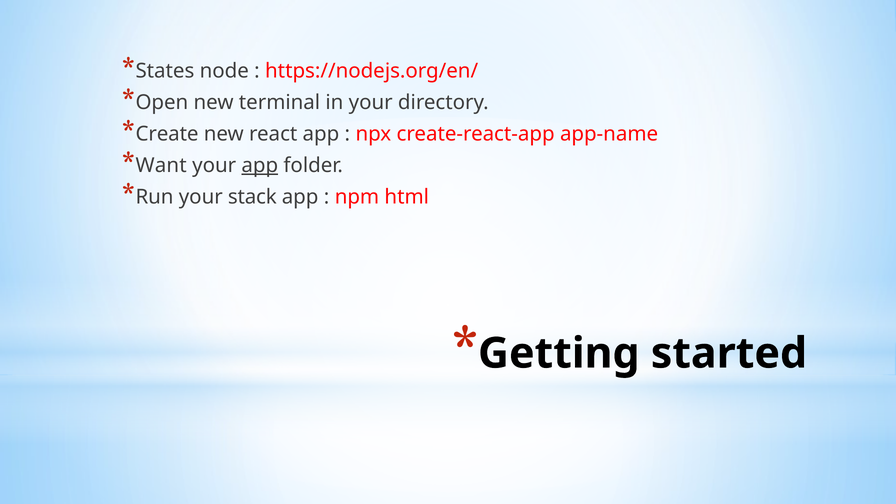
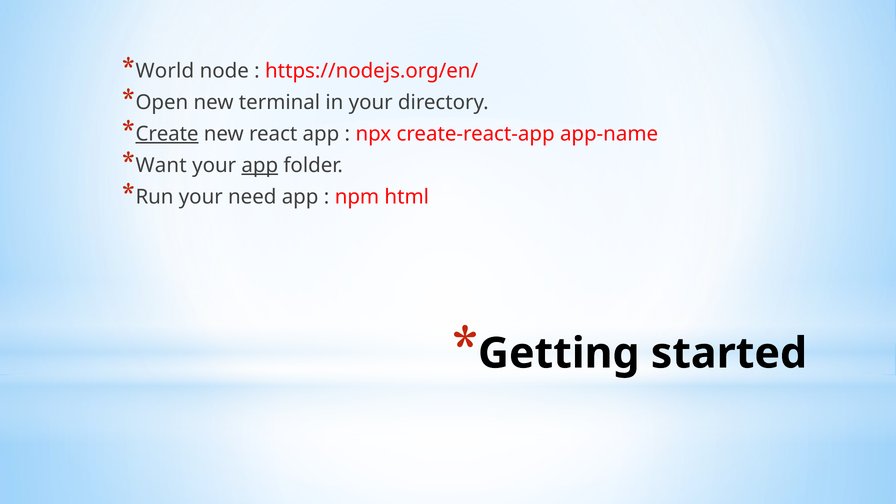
States: States -> World
Create underline: none -> present
stack: stack -> need
